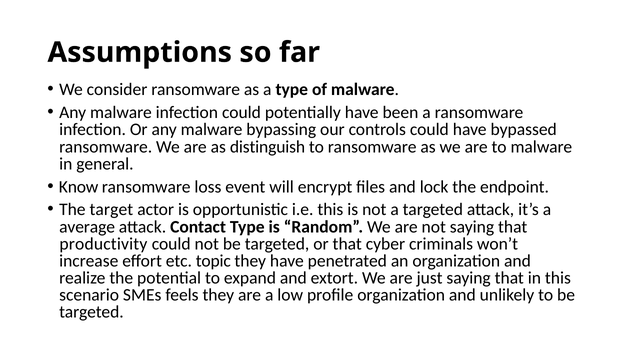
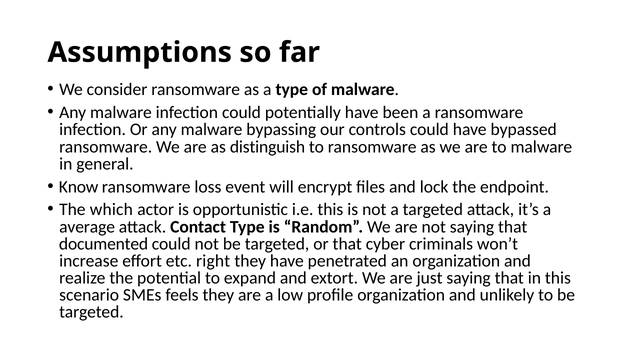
target: target -> which
productivity: productivity -> documented
topic: topic -> right
